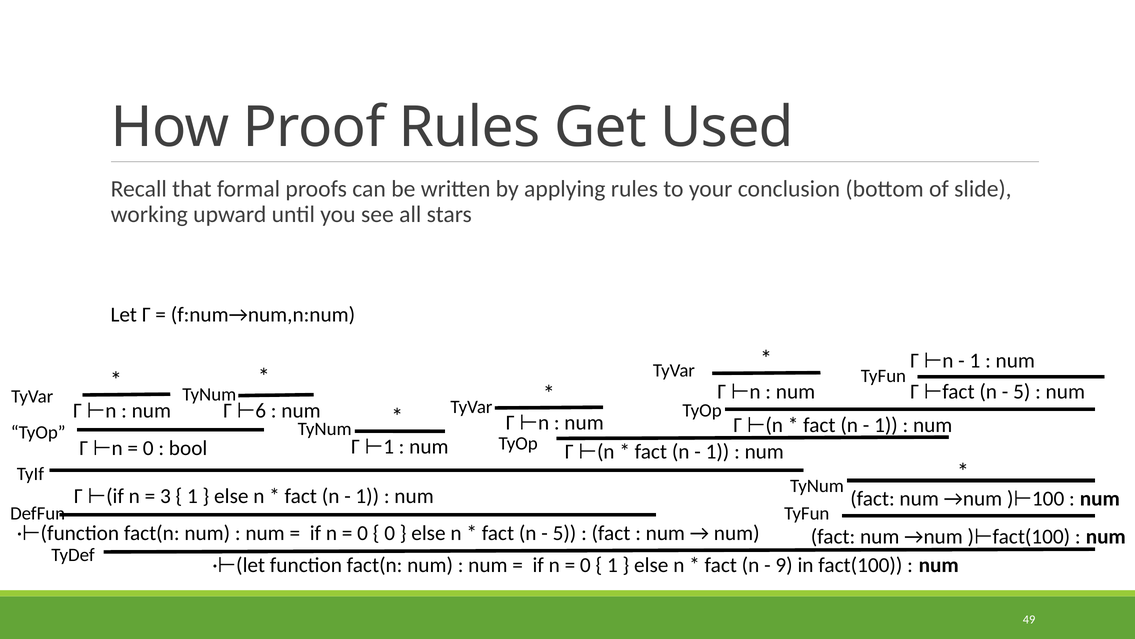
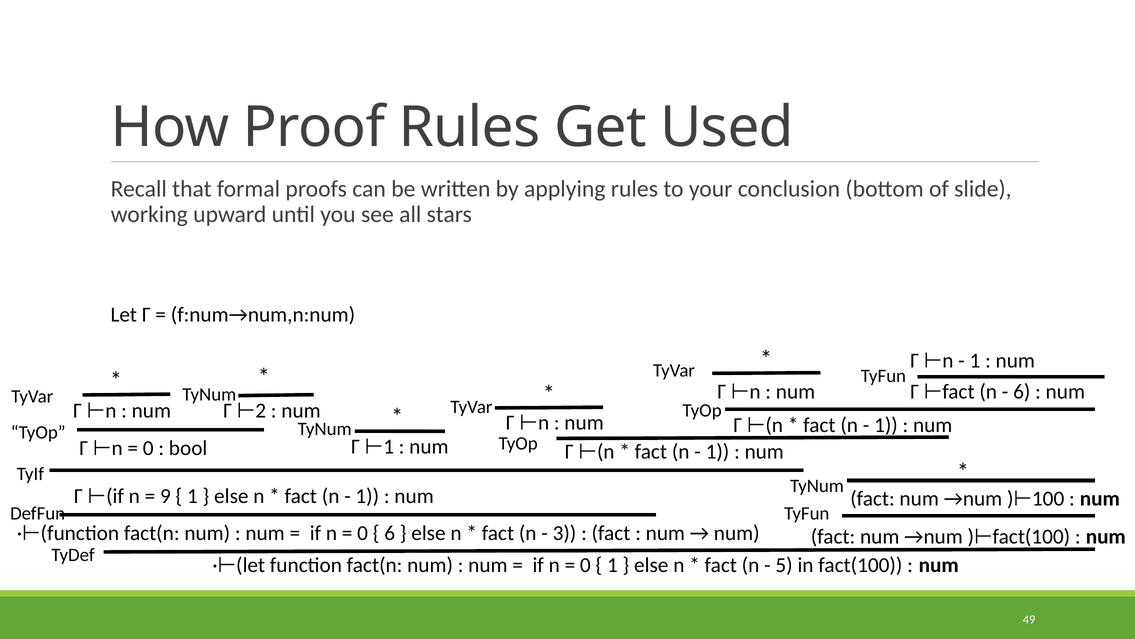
5 at (1022, 391): 5 -> 6
6: 6 -> 2
3: 3 -> 9
0 at (390, 533): 0 -> 6
5 at (564, 533): 5 -> 3
9: 9 -> 5
